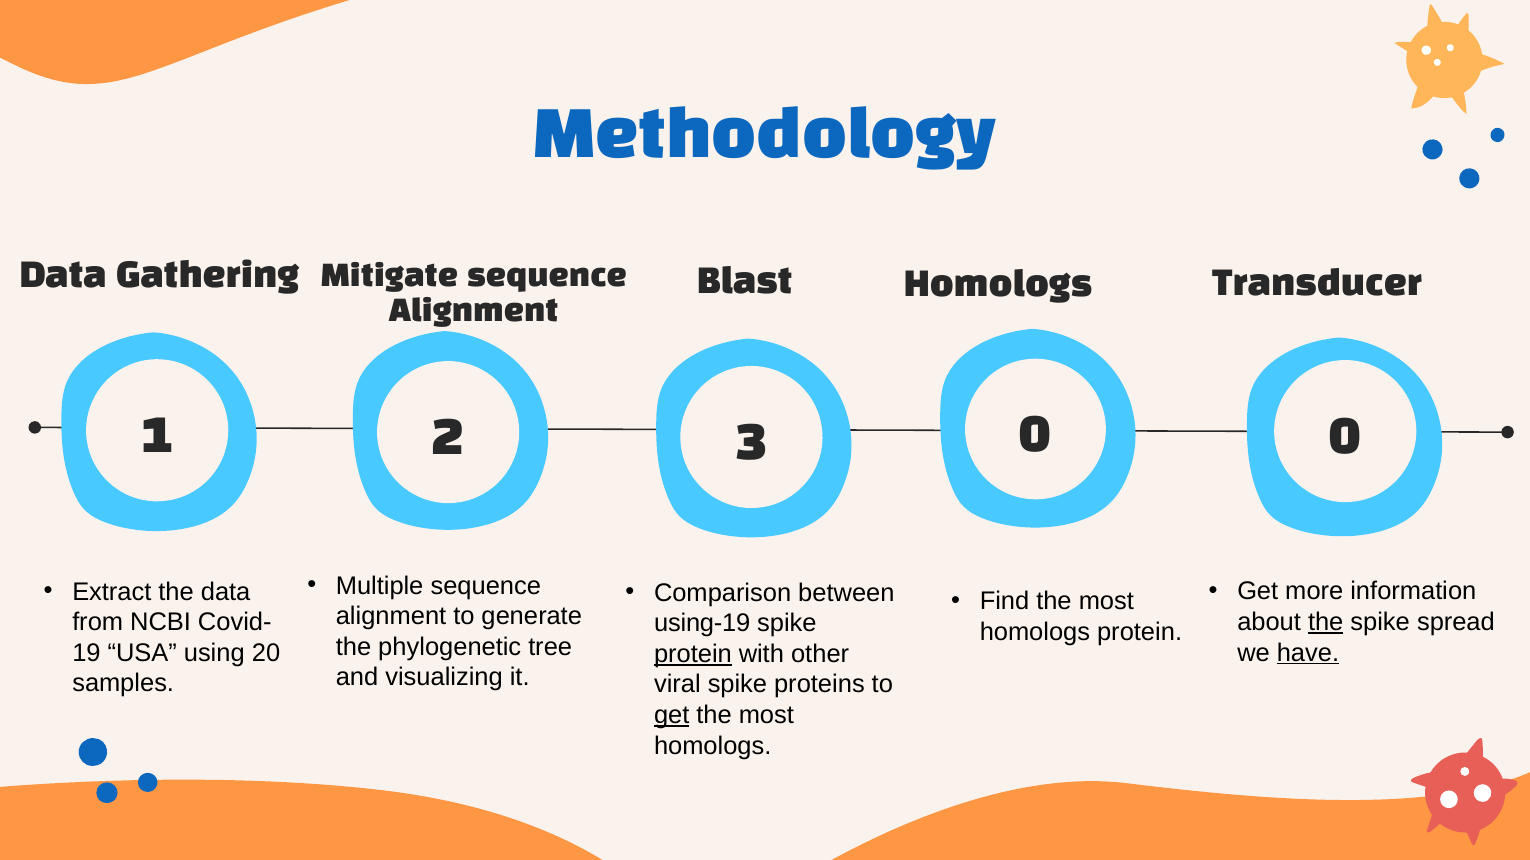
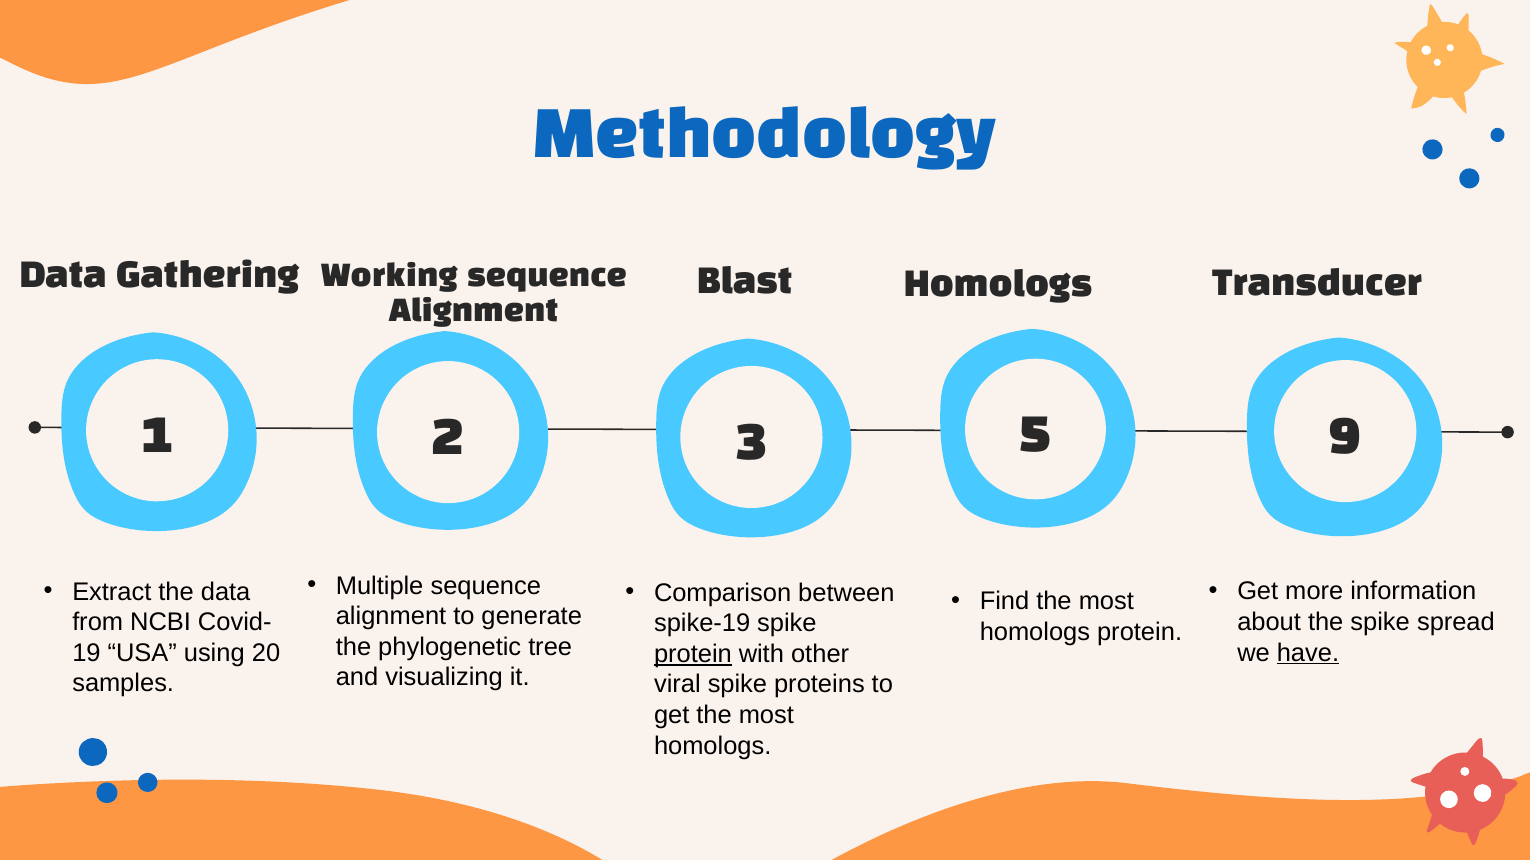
Mitigate: Mitigate -> Working
1 0: 0 -> 5
3 0: 0 -> 9
the at (1326, 623) underline: present -> none
using-19: using-19 -> spike-19
get at (672, 716) underline: present -> none
